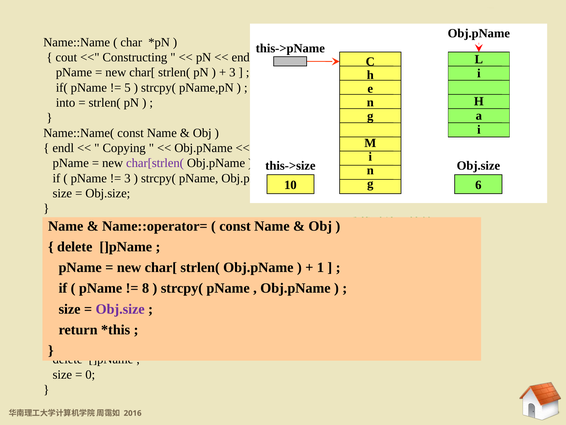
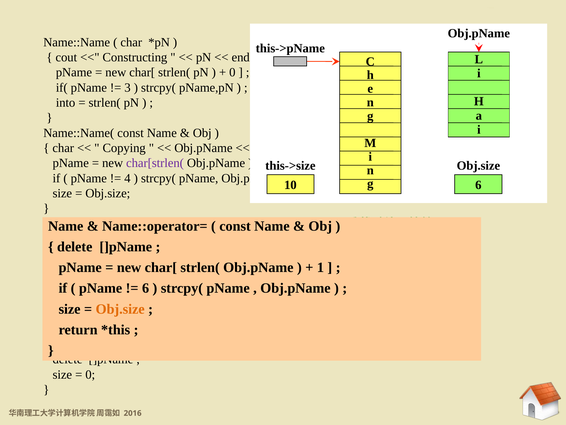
3 at (232, 72): 3 -> 0
5: 5 -> 3
endl at (63, 148): endl -> char
3 at (127, 178): 3 -> 4
8 at (146, 288): 8 -> 6
Obj.size at (120, 309) colour: purple -> orange
